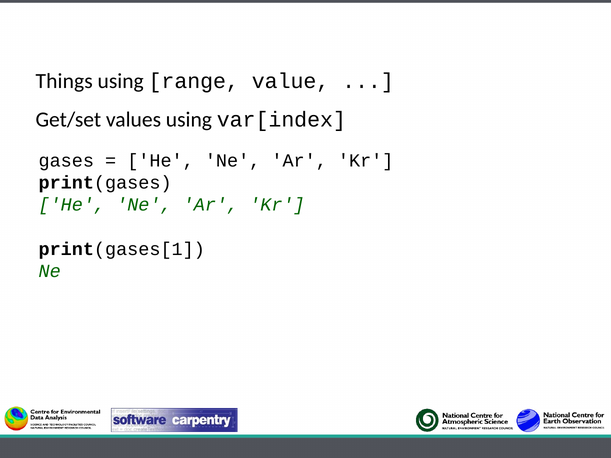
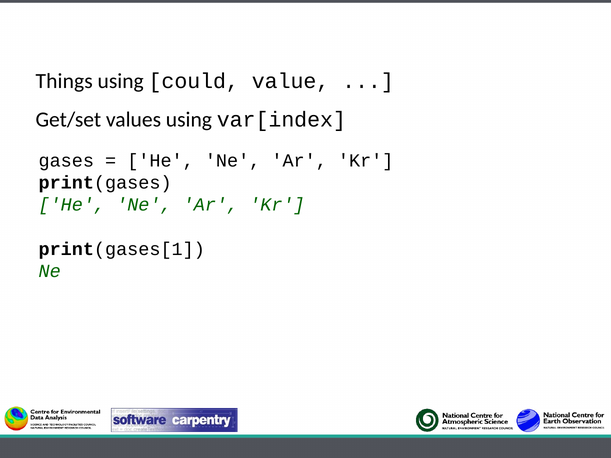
range: range -> could
